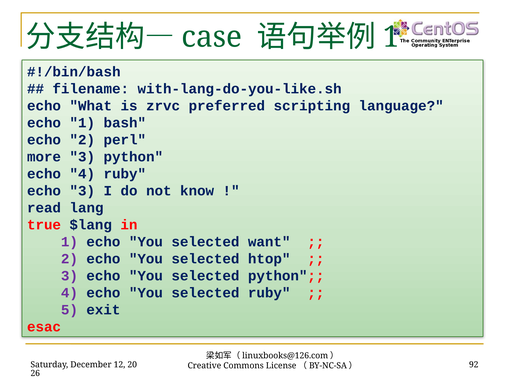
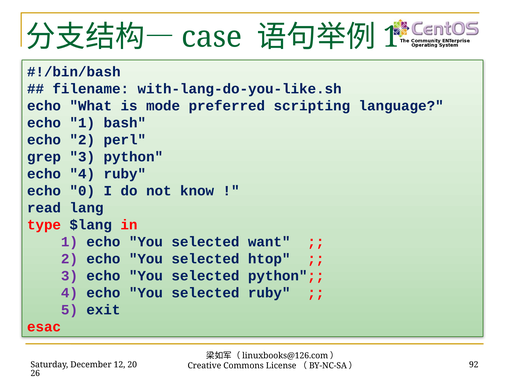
zrvc: zrvc -> mode
more: more -> grep
echo 3: 3 -> 0
true: true -> type
